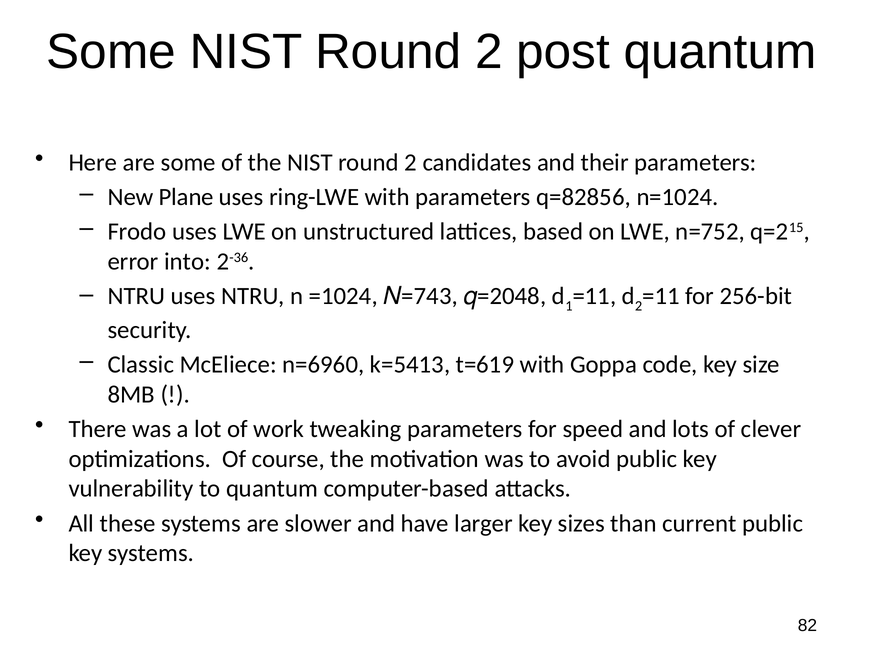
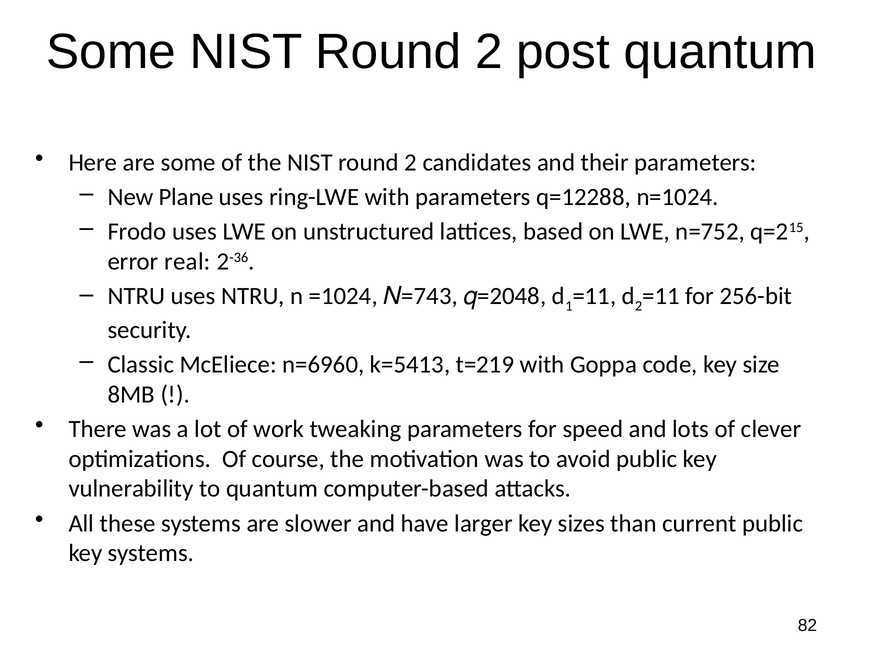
q=82856: q=82856 -> q=12288
into: into -> real
t=619: t=619 -> t=219
